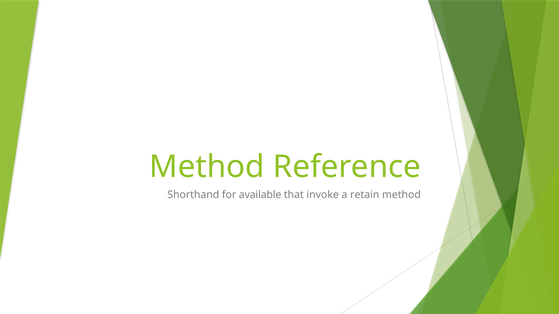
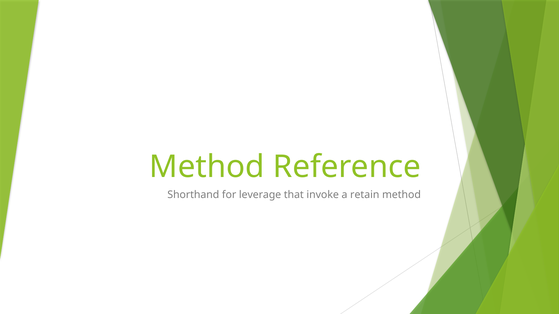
available: available -> leverage
